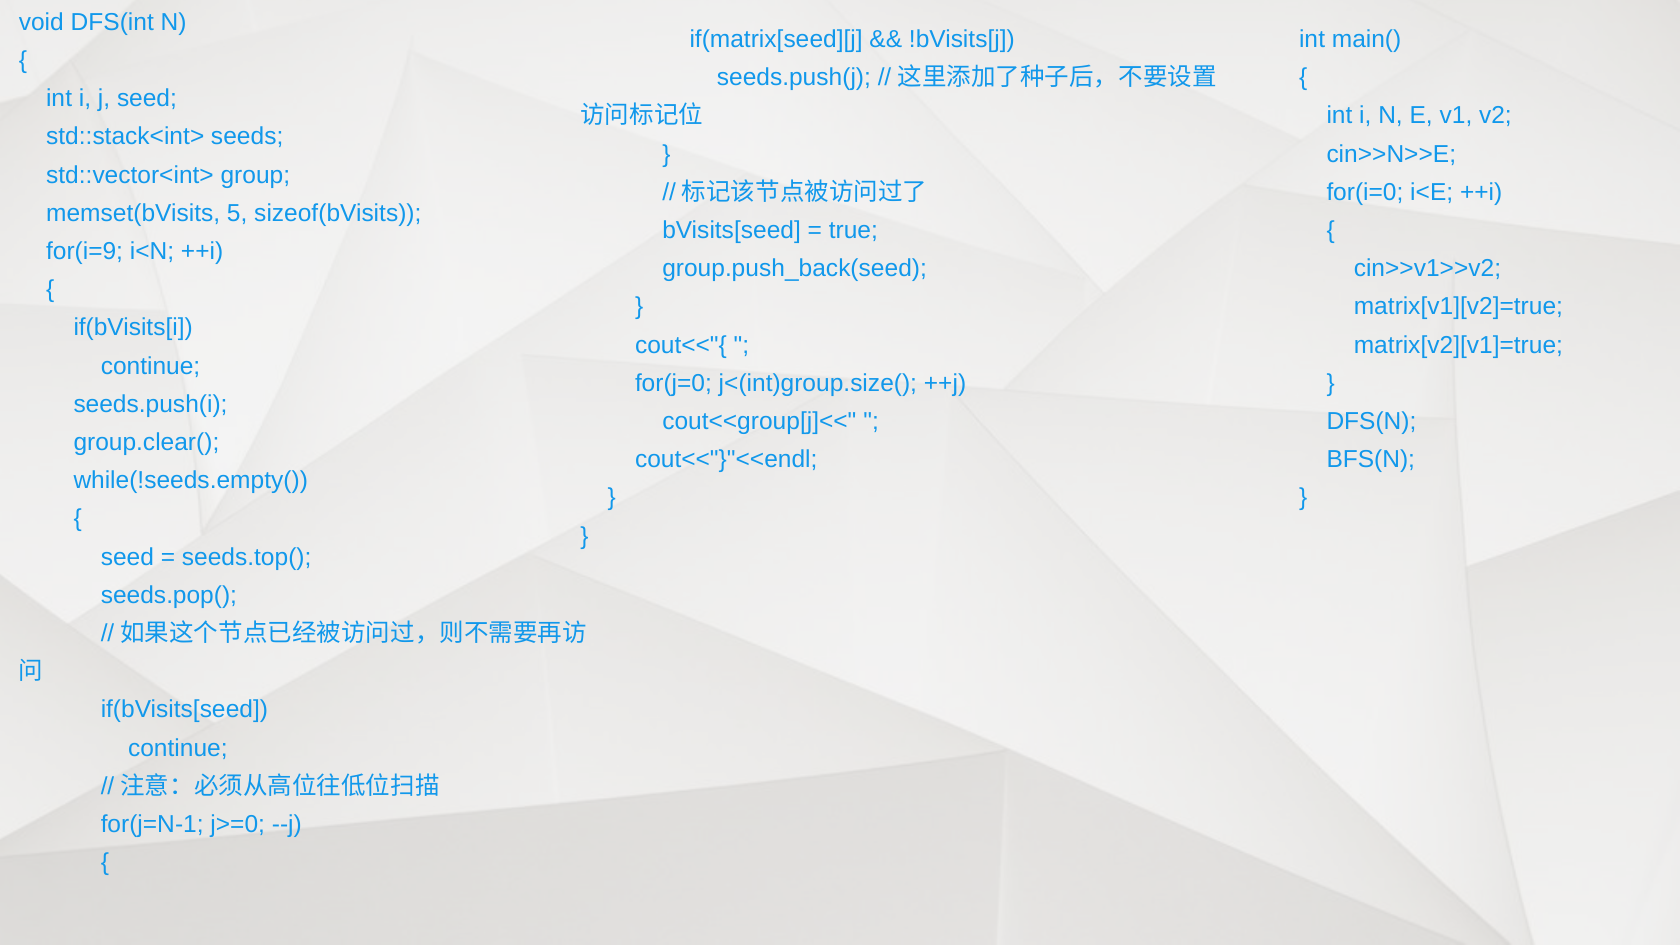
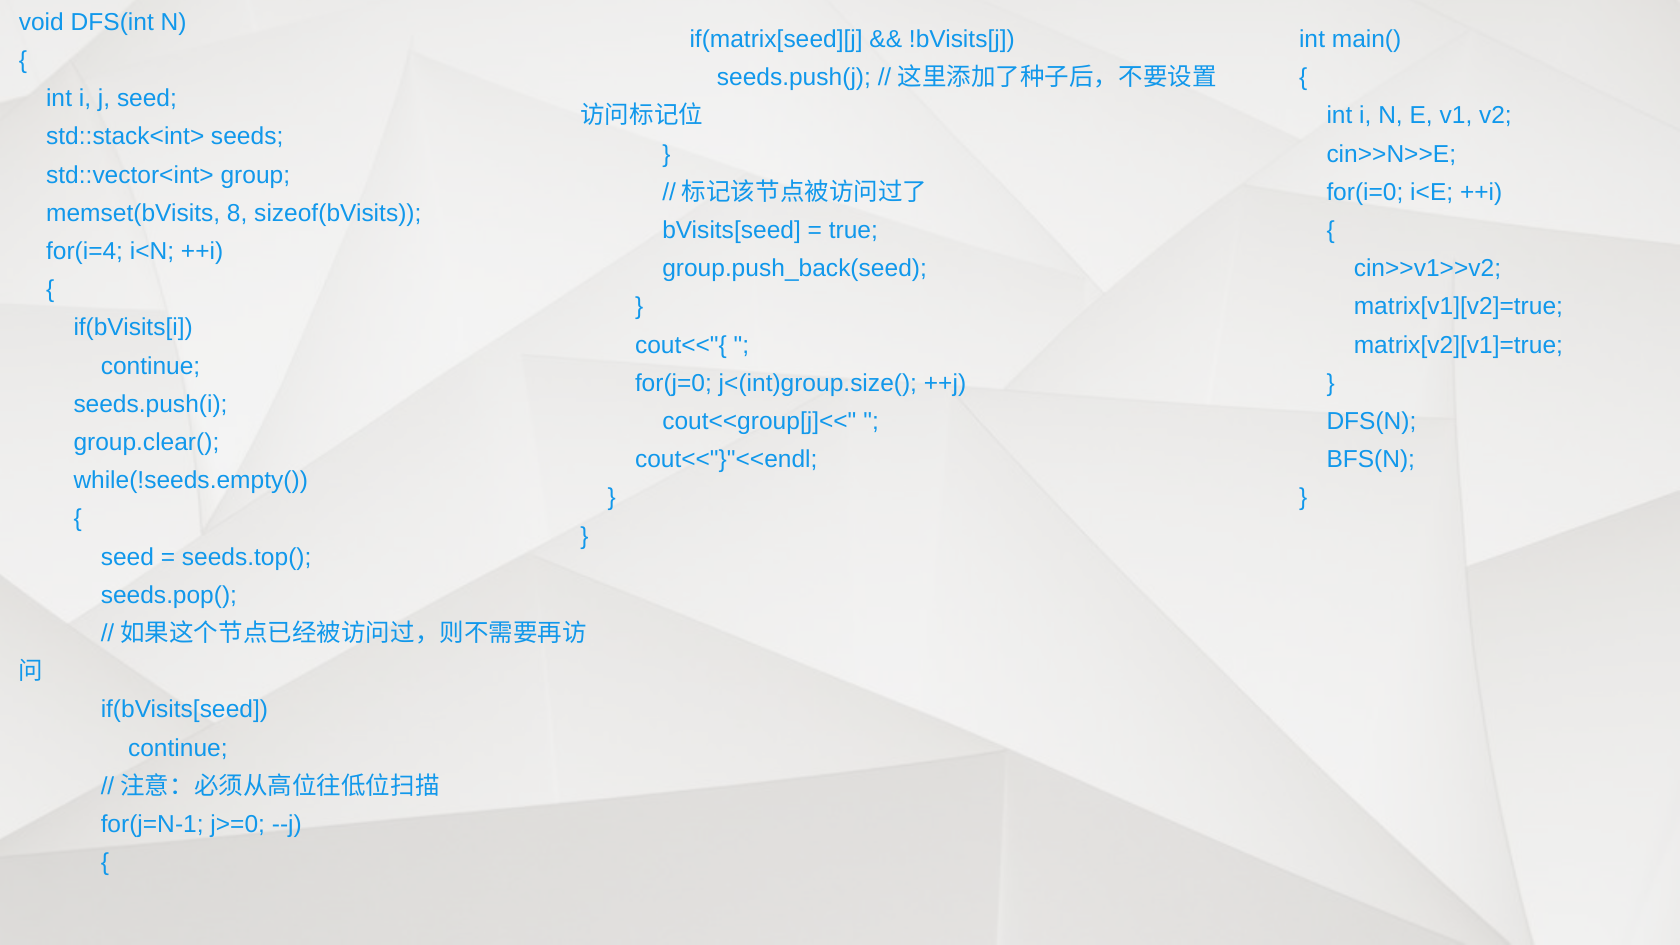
5: 5 -> 8
for(i=9: for(i=9 -> for(i=4
